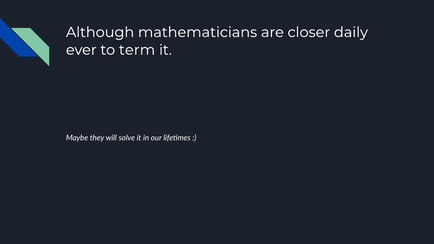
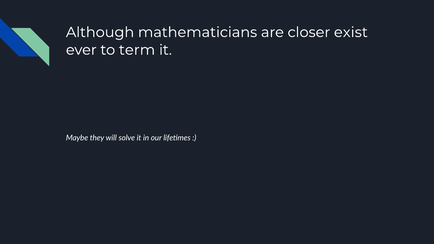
daily: daily -> exist
